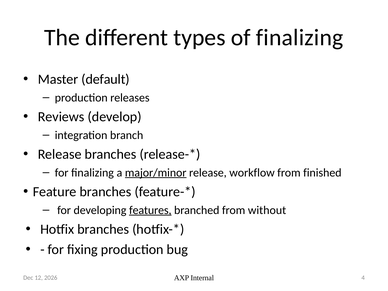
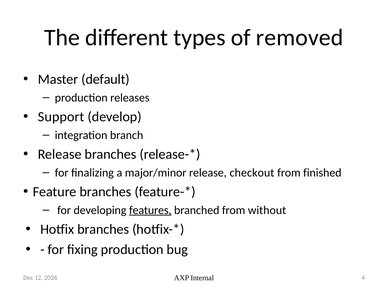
of finalizing: finalizing -> removed
Reviews: Reviews -> Support
major/minor underline: present -> none
workflow: workflow -> checkout
